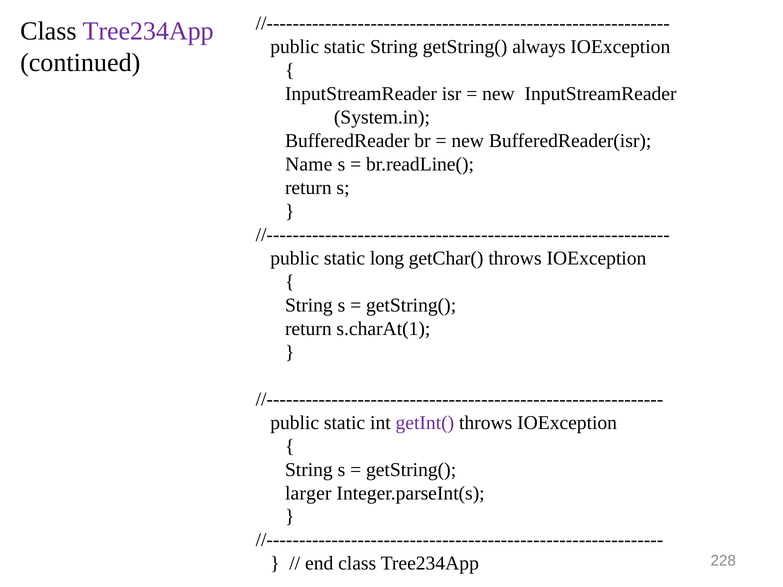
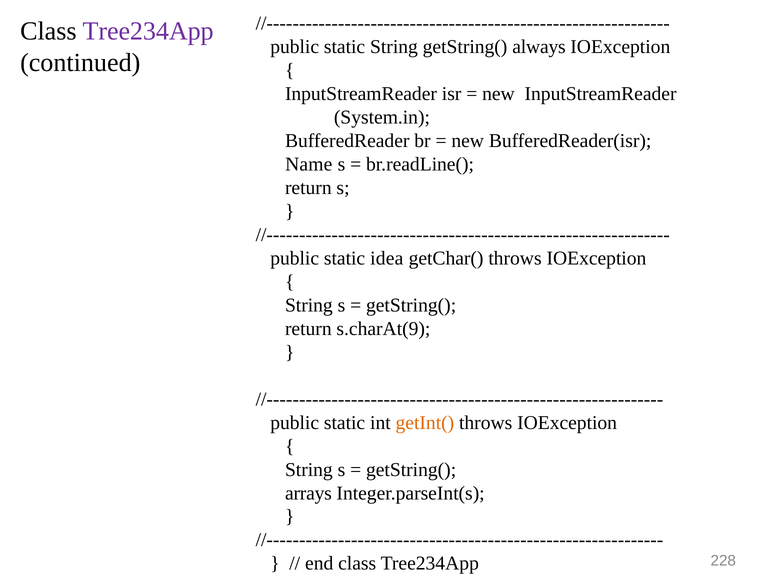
long: long -> idea
s.charAt(1: s.charAt(1 -> s.charAt(9
getInt( colour: purple -> orange
larger: larger -> arrays
